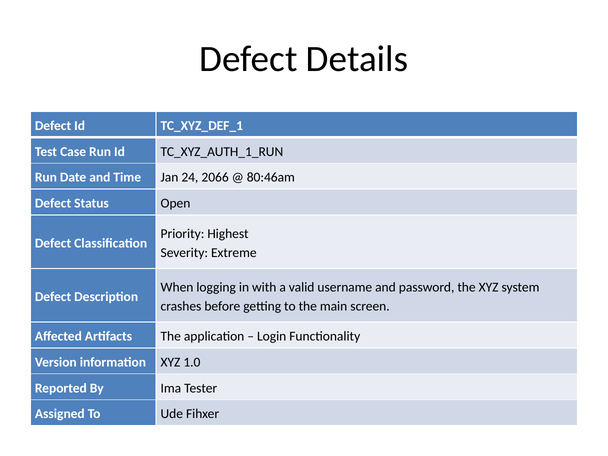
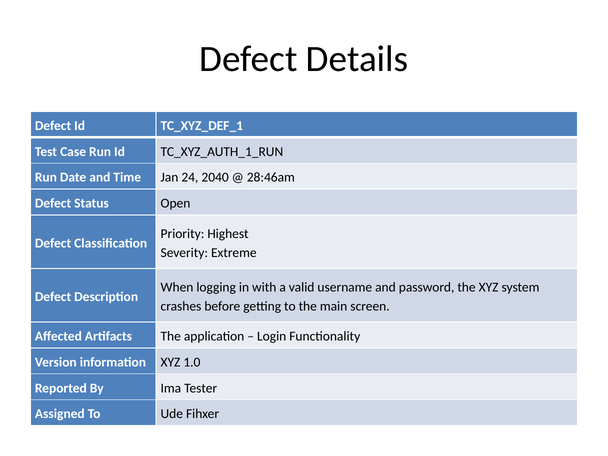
2066: 2066 -> 2040
80:46am: 80:46am -> 28:46am
